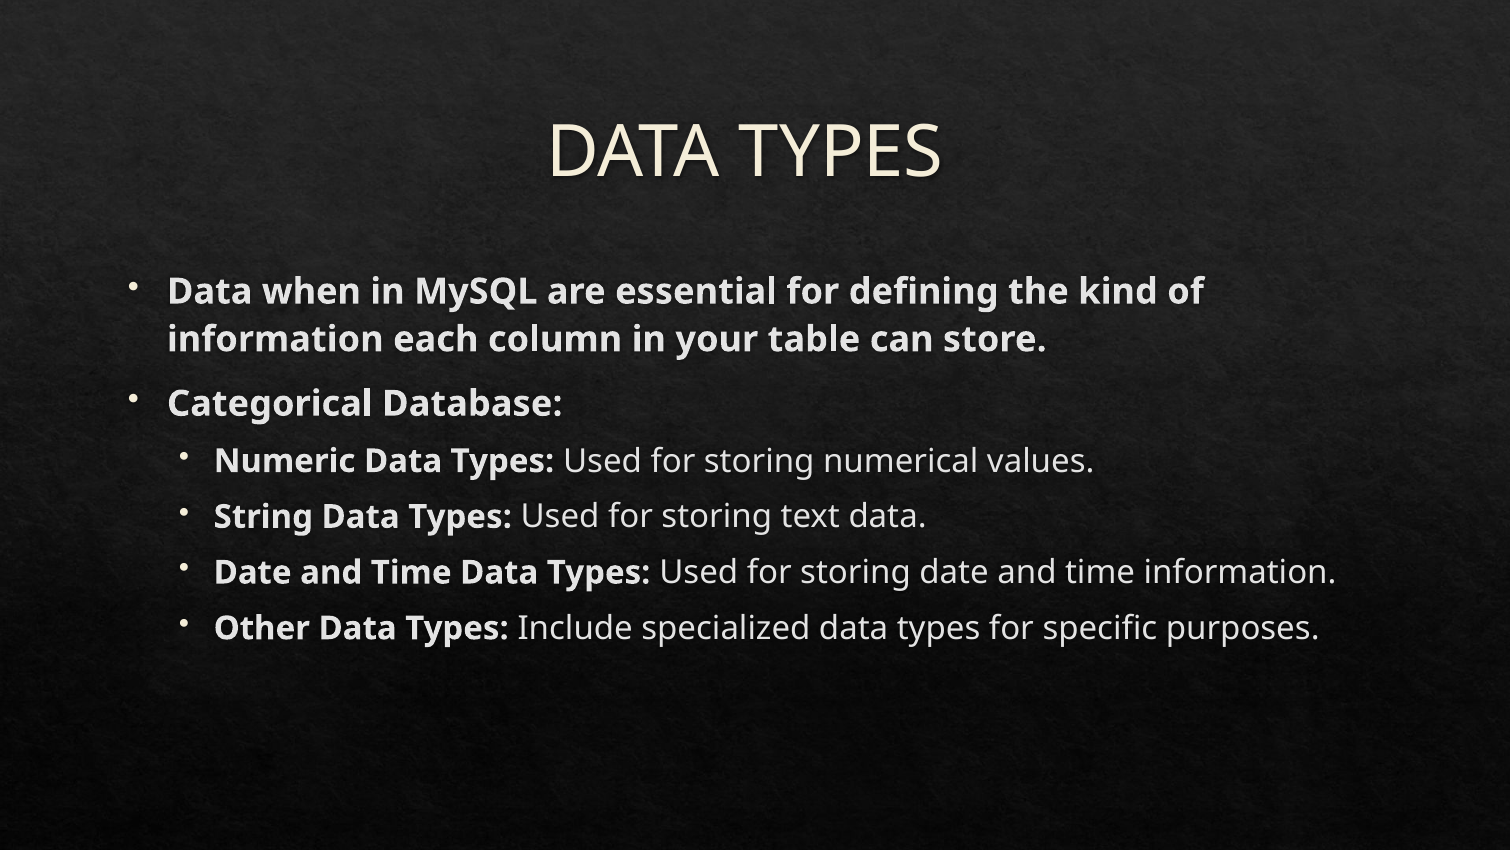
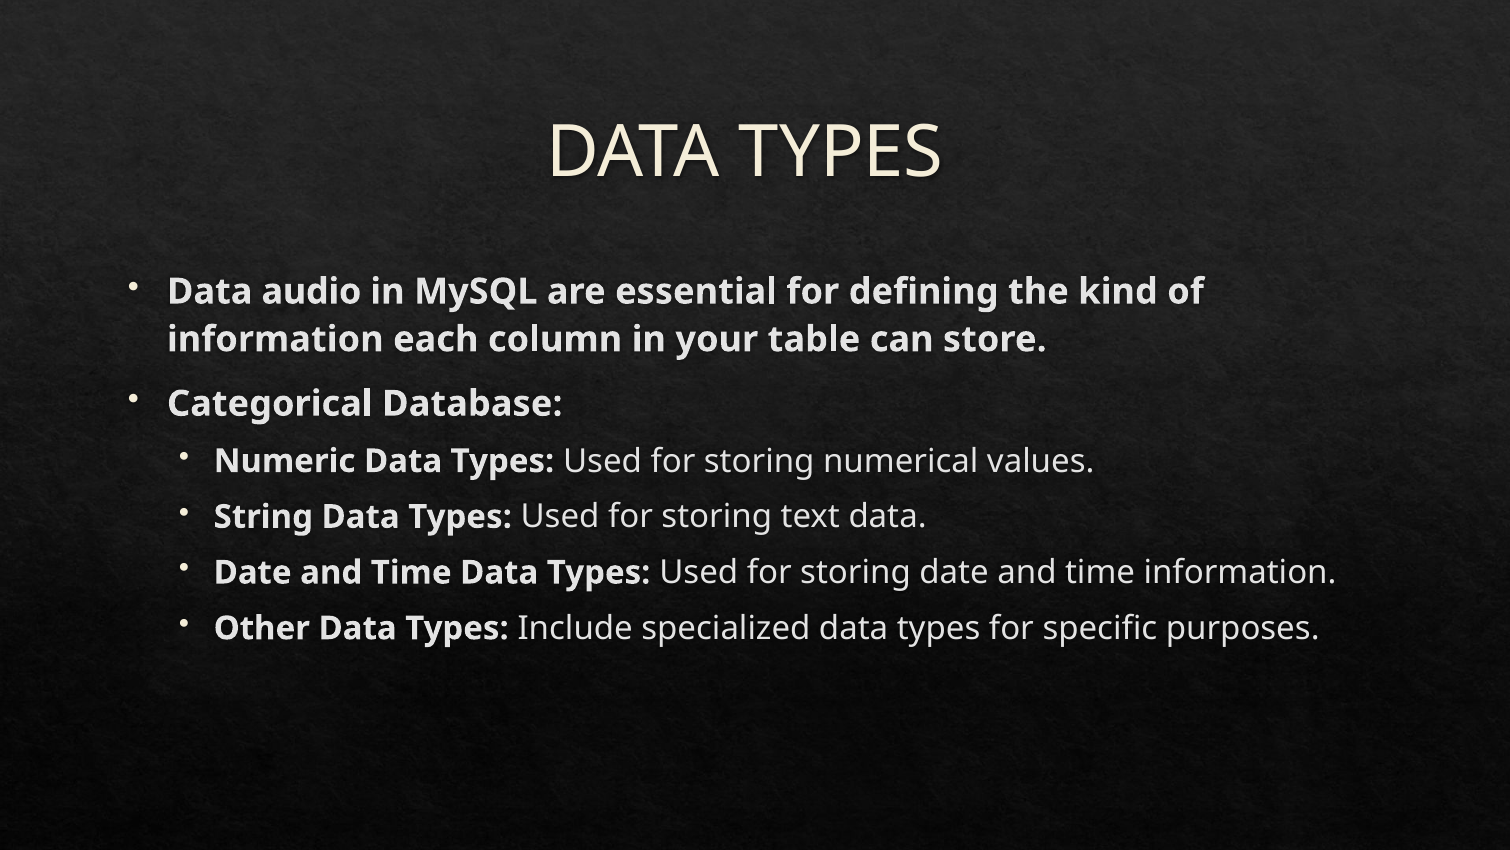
when: when -> audio
